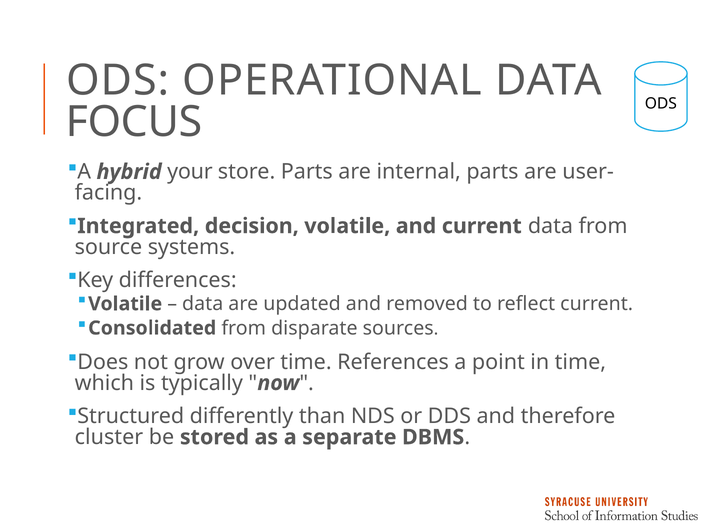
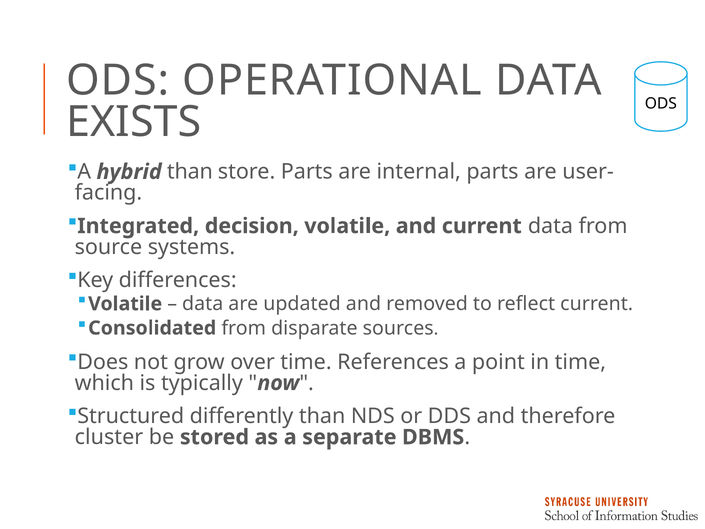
FOCUS: FOCUS -> EXISTS
hybrid your: your -> than
